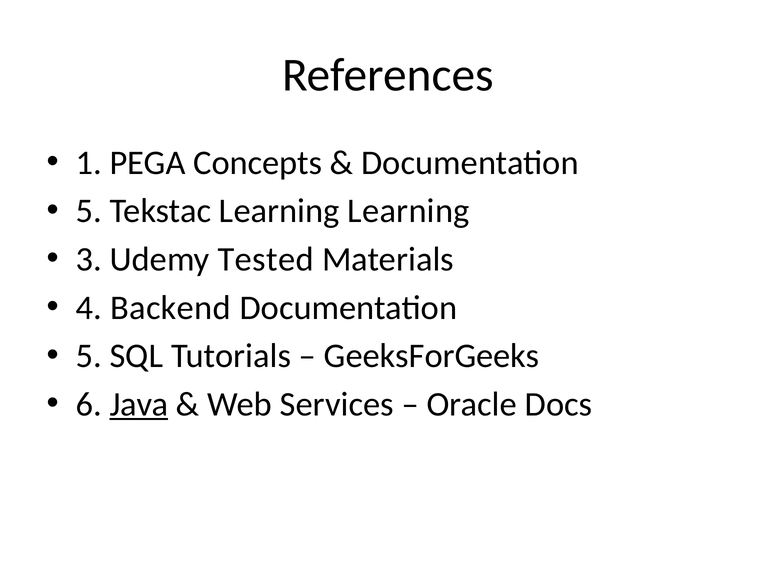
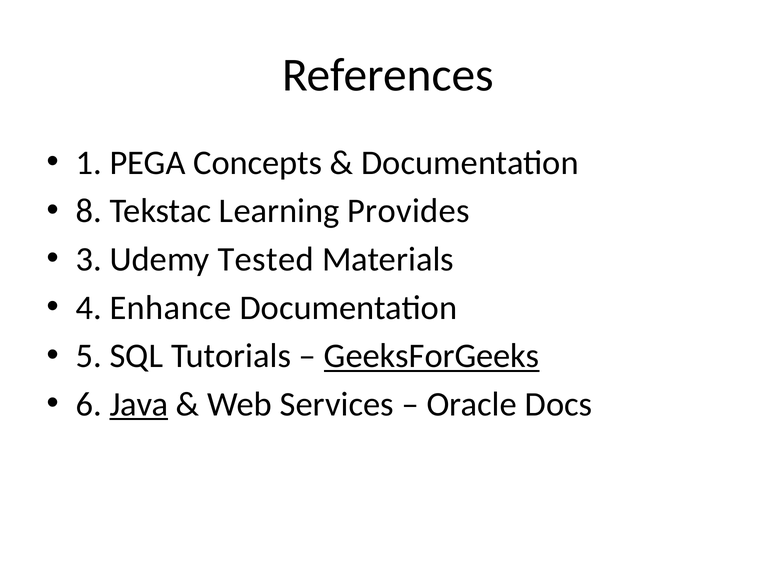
5 at (89, 211): 5 -> 8
Learning Learning: Learning -> Provides
Backend: Backend -> Enhance
GeeksForGeeks underline: none -> present
